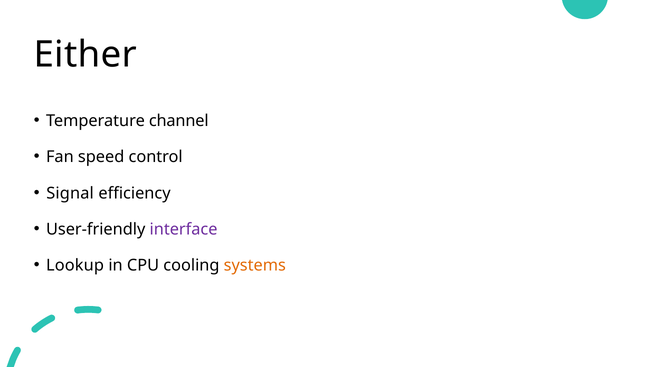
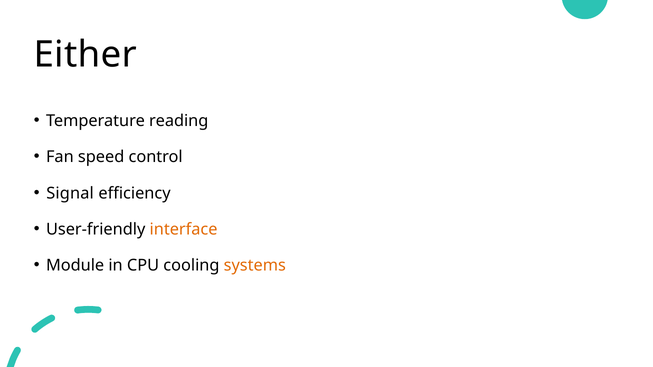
channel: channel -> reading
interface colour: purple -> orange
Lookup: Lookup -> Module
